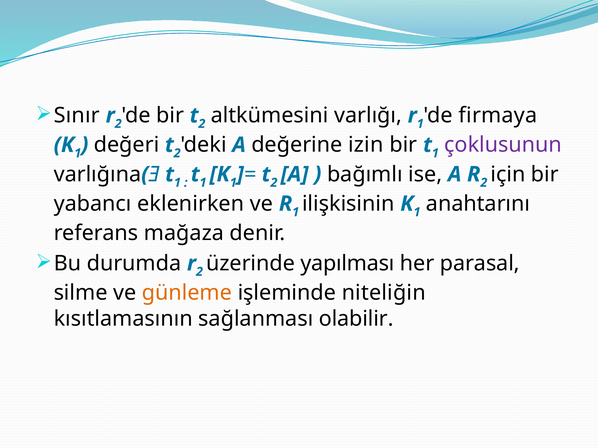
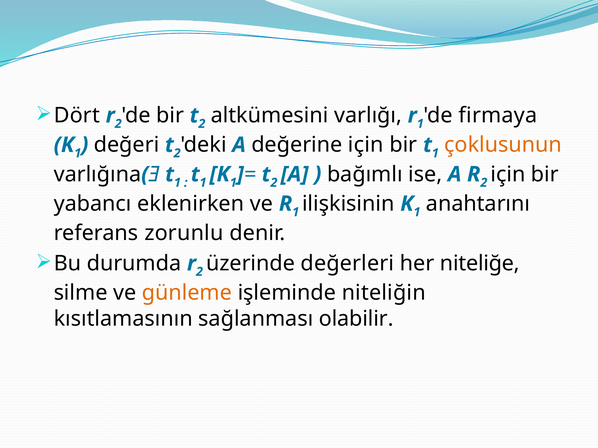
Sınır: Sınır -> Dört
değerine izin: izin -> için
çoklusunun colour: purple -> orange
mağaza: mağaza -> zorunlu
yapılması: yapılması -> değerleri
parasal: parasal -> niteliğe
